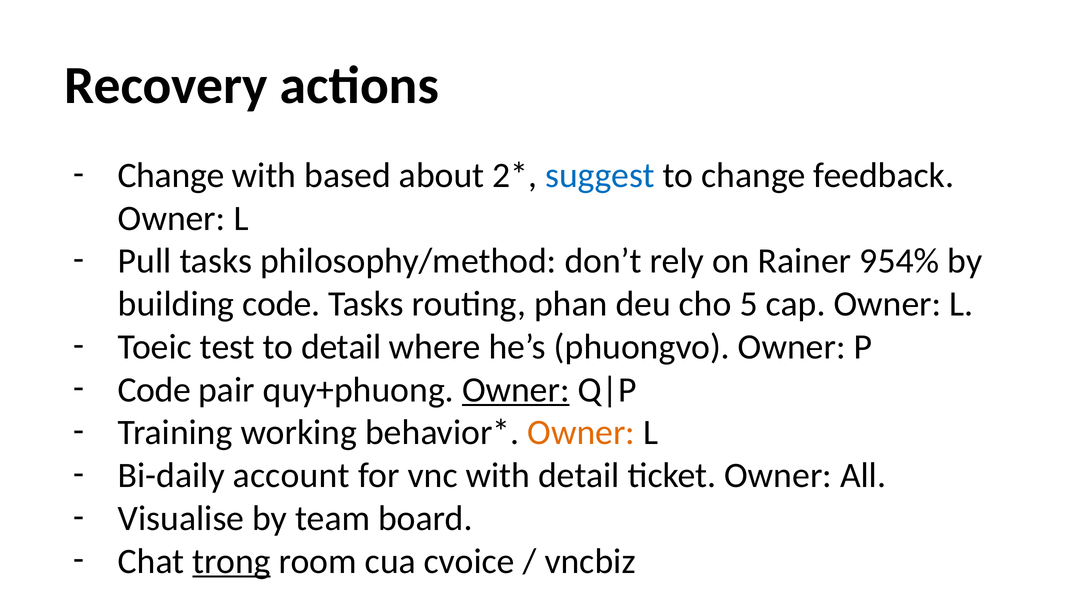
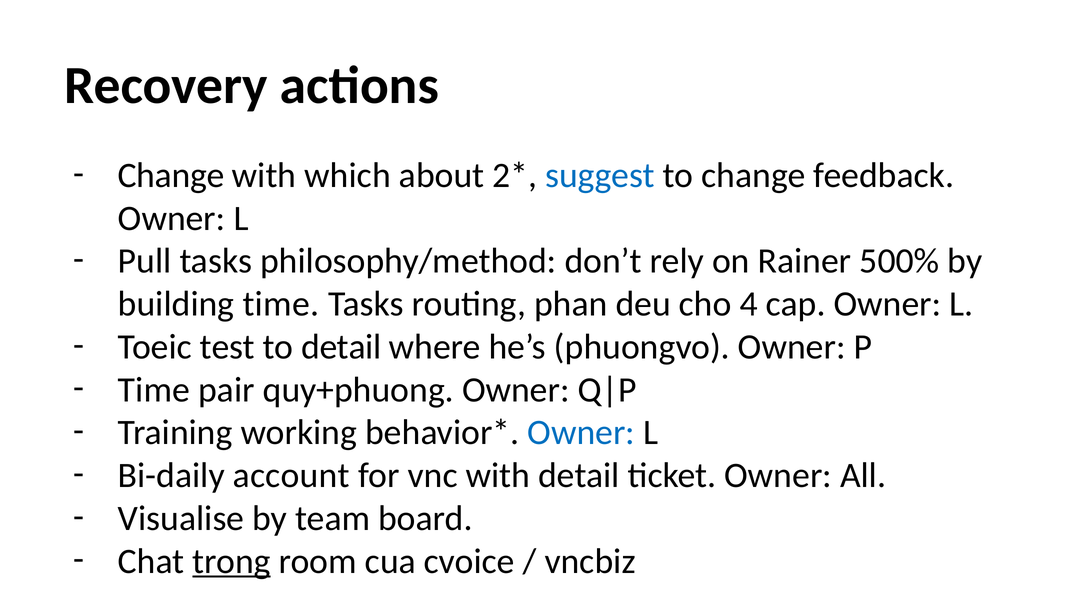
based: based -> which
954%: 954% -> 500%
building code: code -> time
5: 5 -> 4
Code at (154, 390): Code -> Time
Owner at (516, 390) underline: present -> none
Owner at (581, 433) colour: orange -> blue
